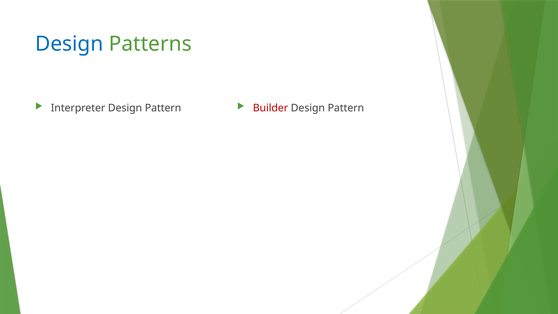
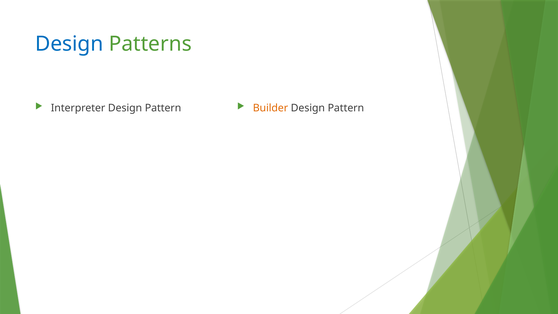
Builder colour: red -> orange
